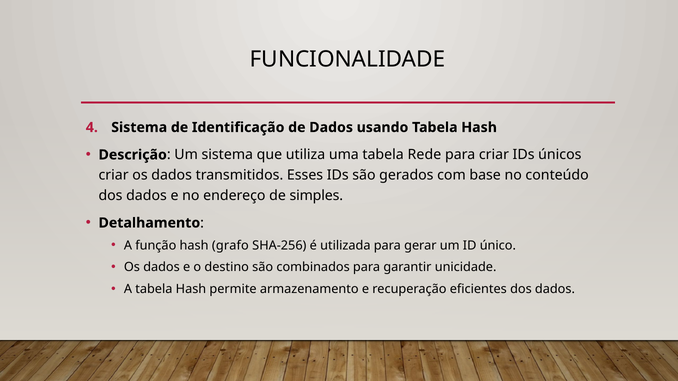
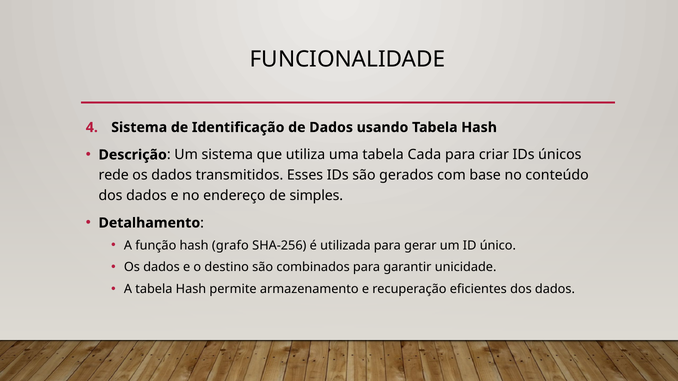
Rede: Rede -> Cada
criar at (114, 175): criar -> rede
